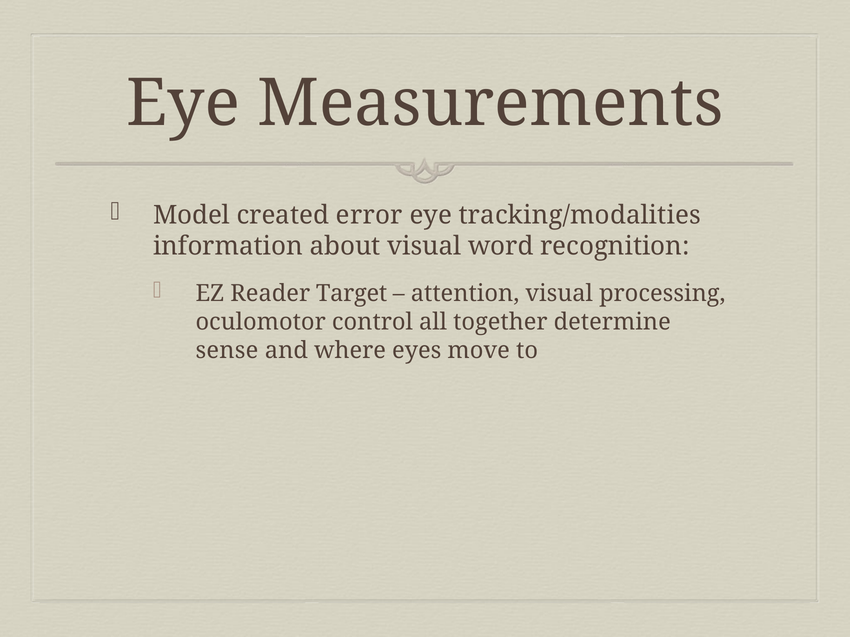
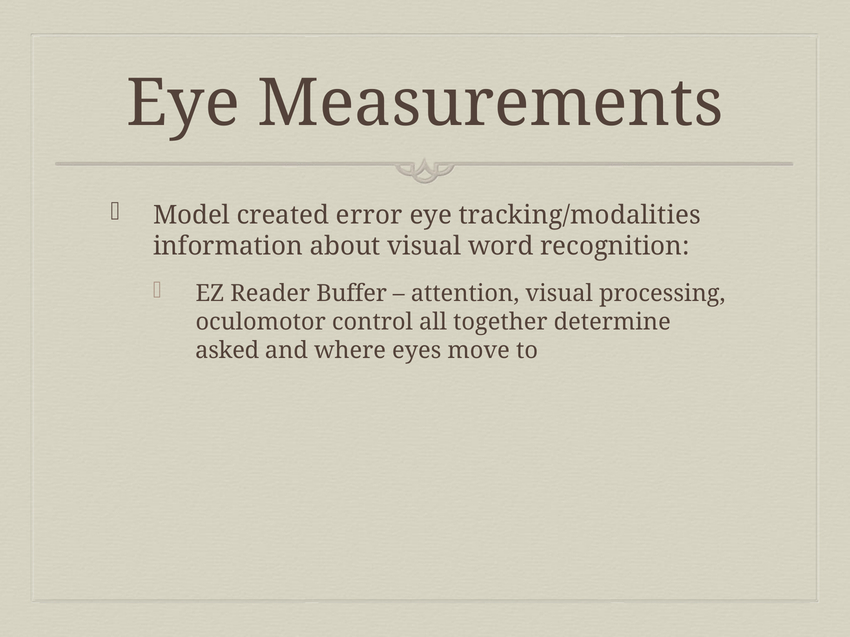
Target: Target -> Buffer
sense: sense -> asked
